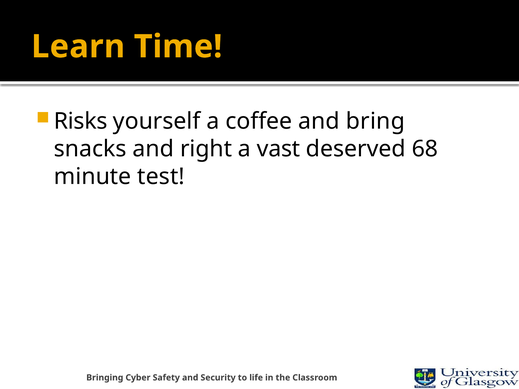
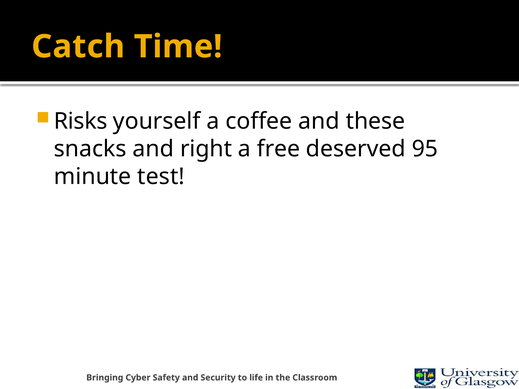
Learn: Learn -> Catch
bring: bring -> these
vast: vast -> free
68: 68 -> 95
